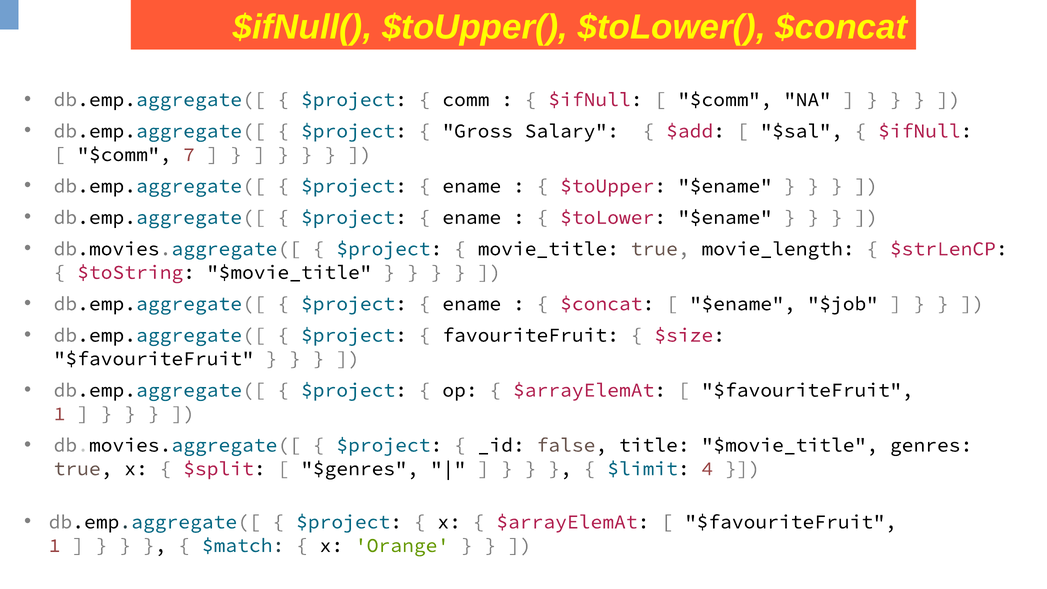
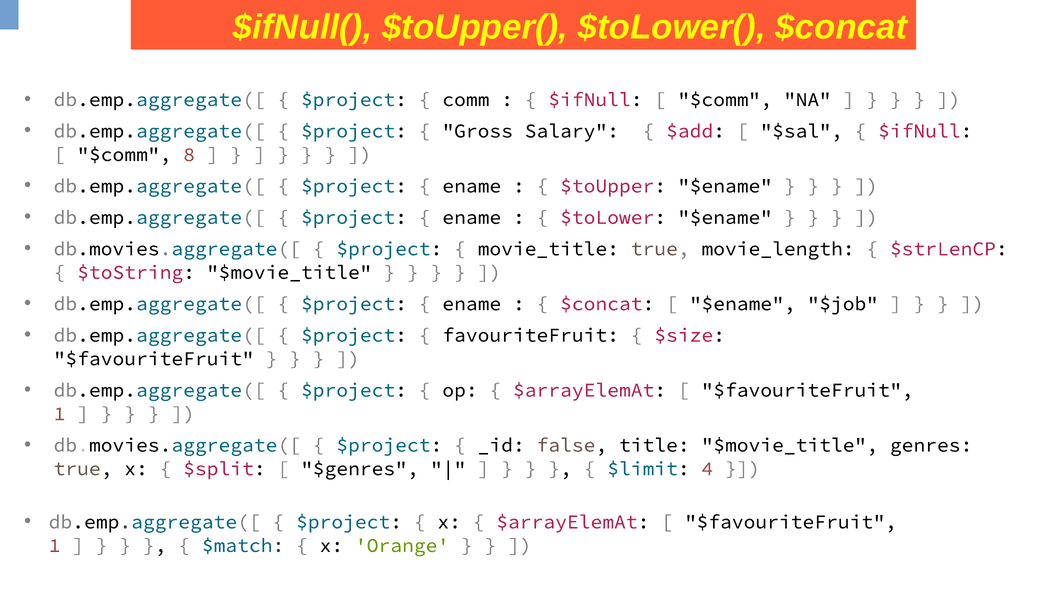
7: 7 -> 8
